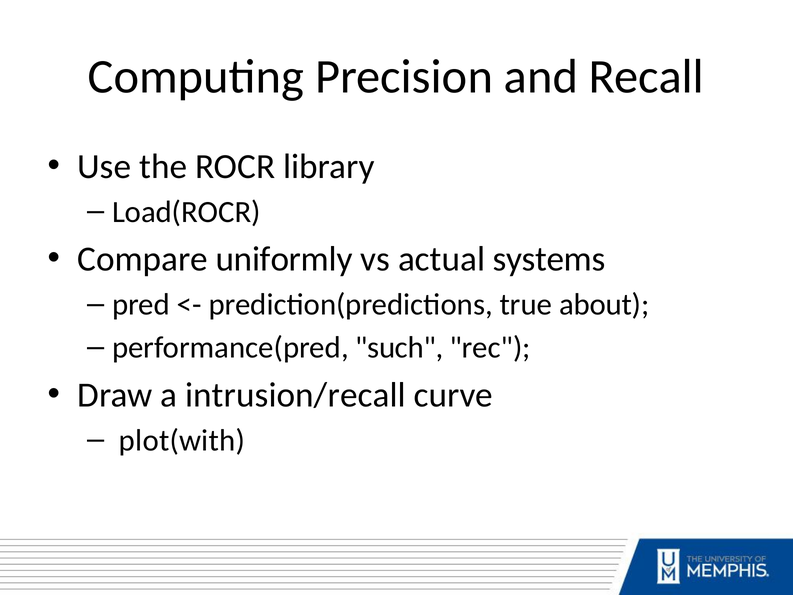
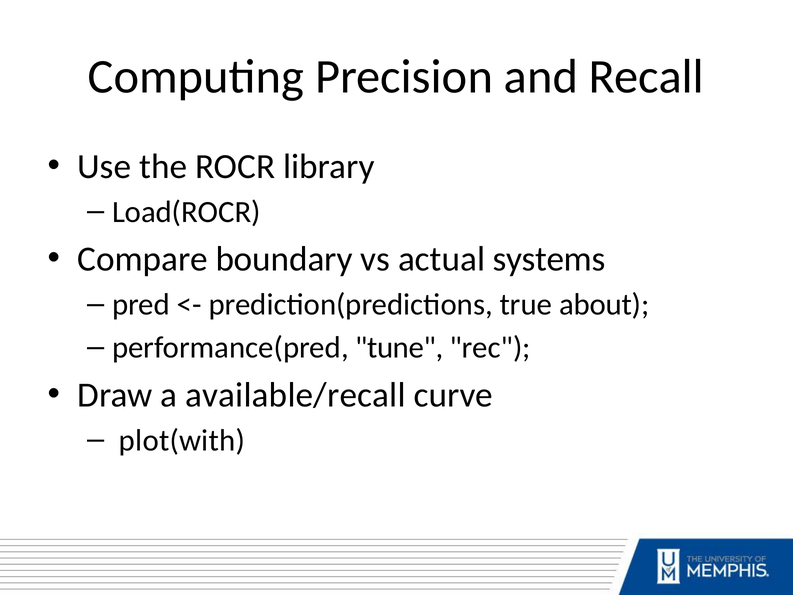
uniformly: uniformly -> boundary
such: such -> tune
intrusion/recall: intrusion/recall -> available/recall
